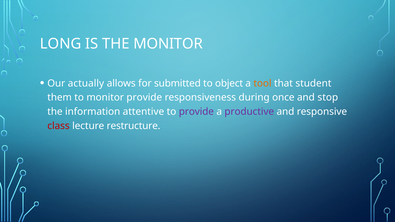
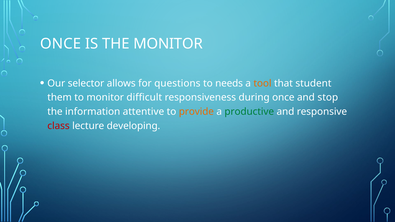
LONG at (61, 44): LONG -> ONCE
actually: actually -> selector
submitted: submitted -> questions
object: object -> needs
monitor provide: provide -> difficult
provide at (196, 112) colour: purple -> orange
productive colour: purple -> green
restructure: restructure -> developing
